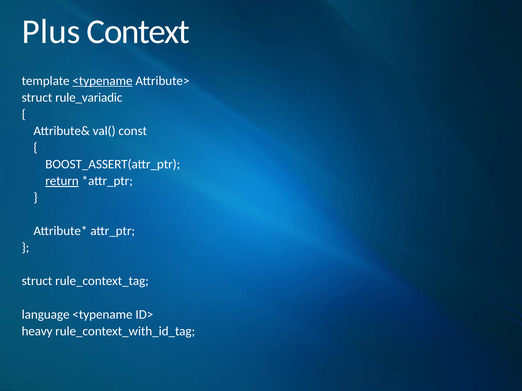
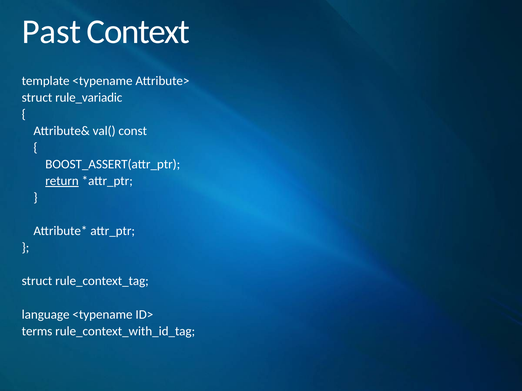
Plus: Plus -> Past
<typename at (102, 81) underline: present -> none
heavy: heavy -> terms
